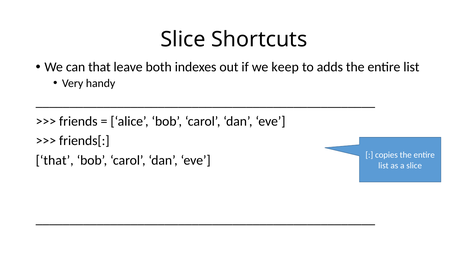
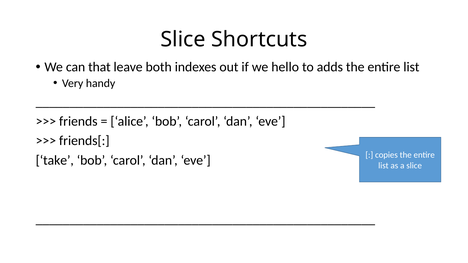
keep: keep -> hello
that at (55, 161): that -> take
